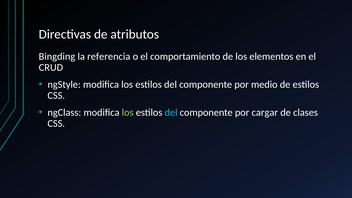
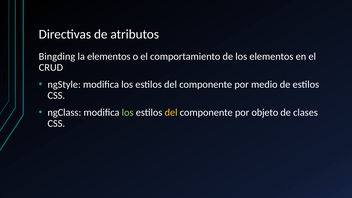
la referencia: referencia -> elementos
del at (171, 112) colour: light blue -> yellow
cargar: cargar -> objeto
